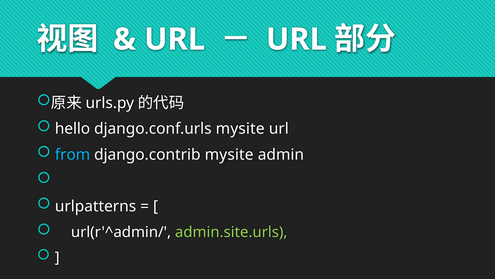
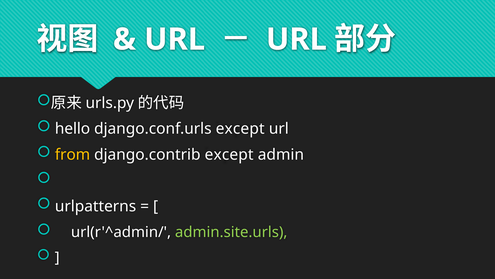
django.conf.urls mysite: mysite -> except
from colour: light blue -> yellow
django.contrib mysite: mysite -> except
